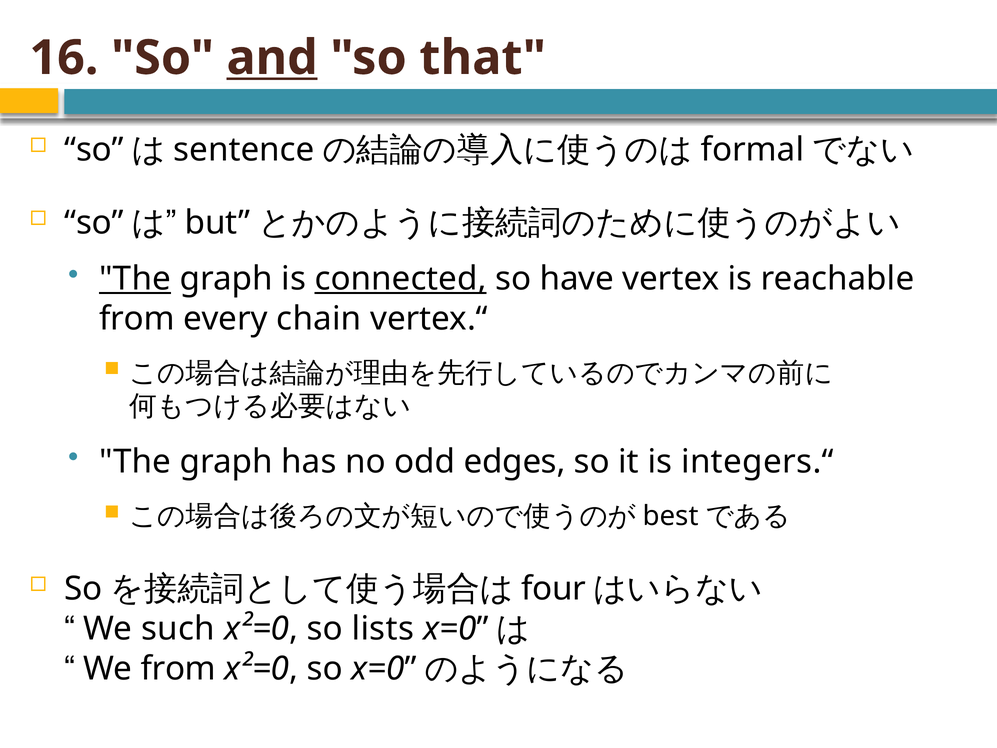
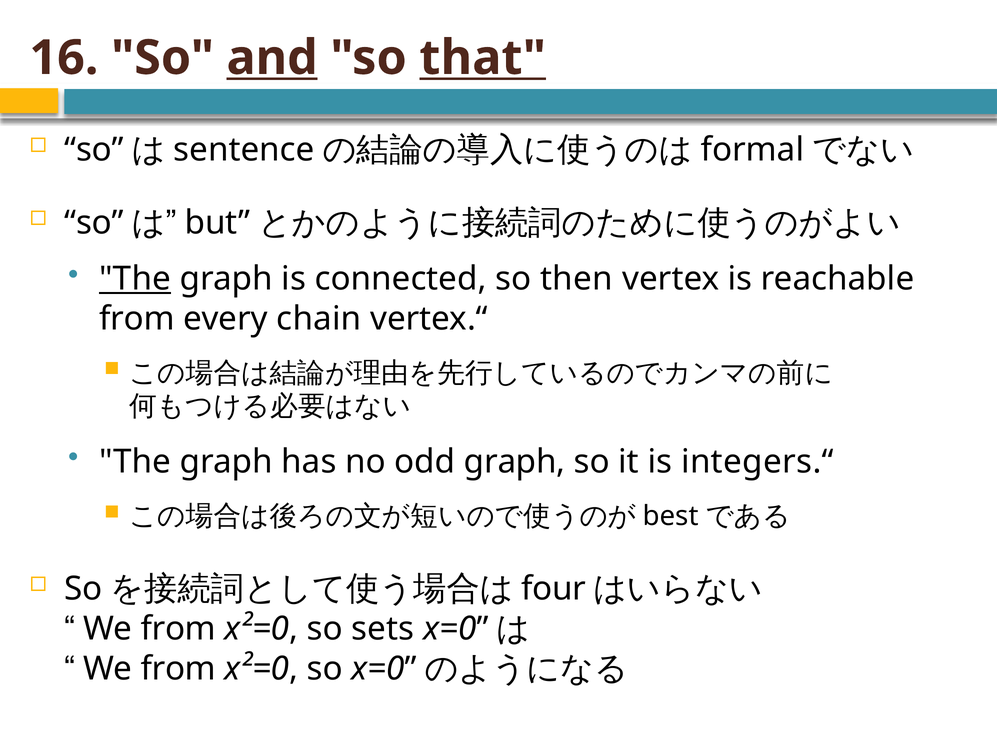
that underline: none -> present
connected underline: present -> none
have: have -> then
odd edges: edges -> graph
such at (178, 629): such -> from
lists: lists -> sets
